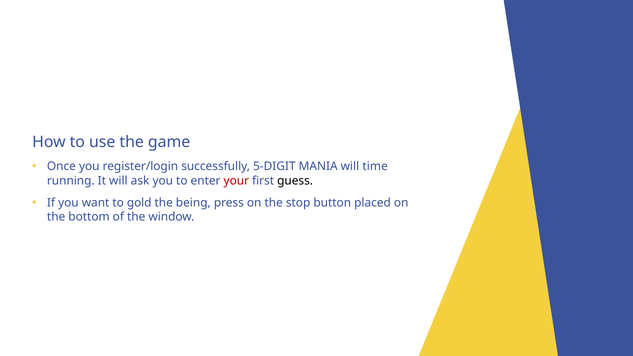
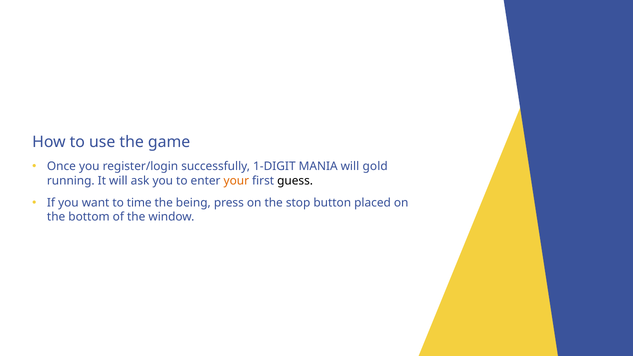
5-DIGIT: 5-DIGIT -> 1-DIGIT
time: time -> gold
your colour: red -> orange
gold: gold -> time
